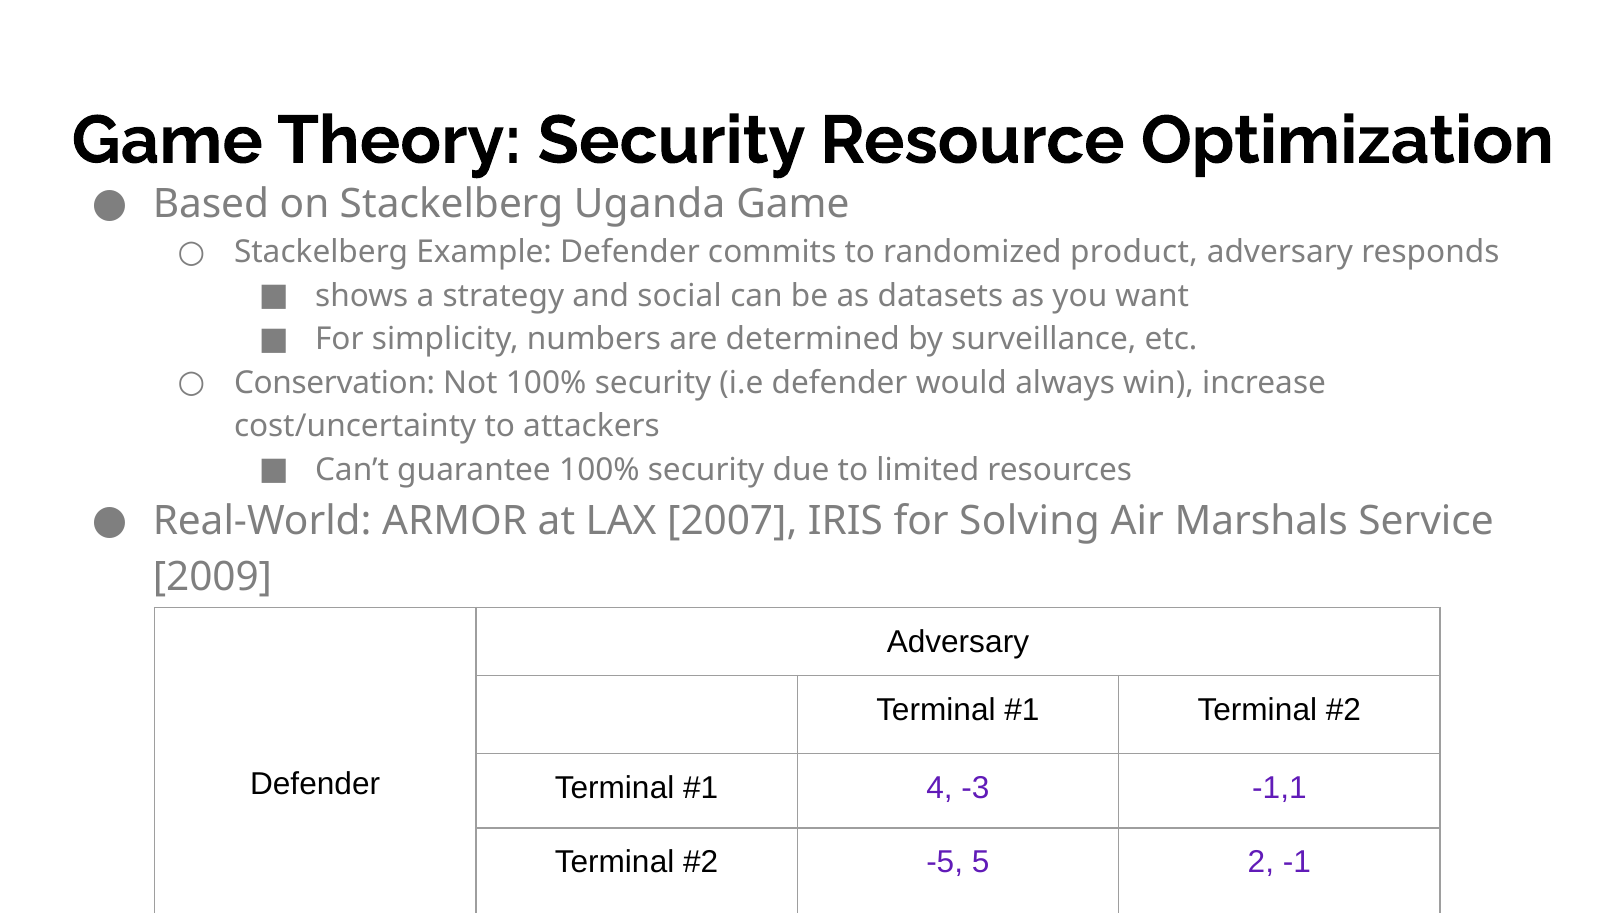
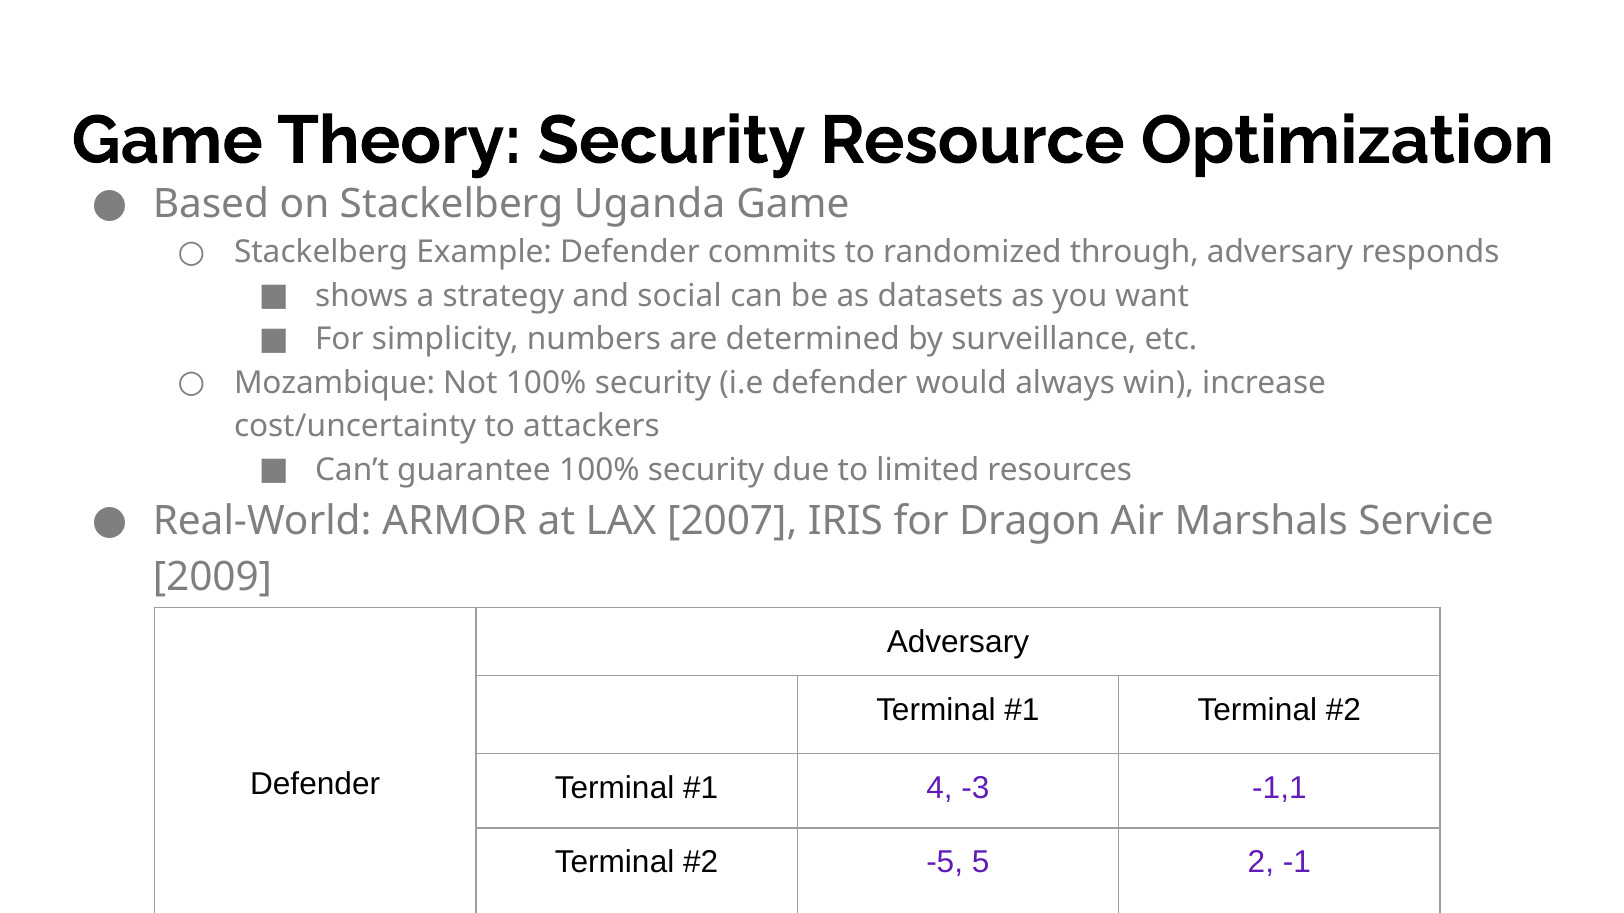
product: product -> through
Conservation: Conservation -> Mozambique
Solving: Solving -> Dragon
